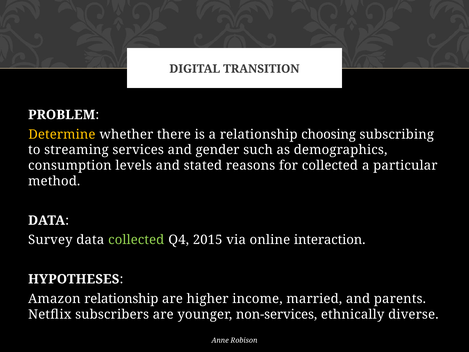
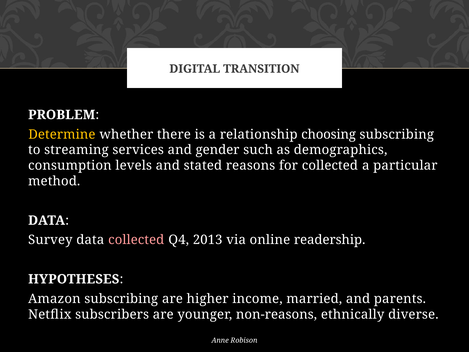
collected at (136, 240) colour: light green -> pink
2015: 2015 -> 2013
interaction: interaction -> readership
Amazon relationship: relationship -> subscribing
non-services: non-services -> non-reasons
